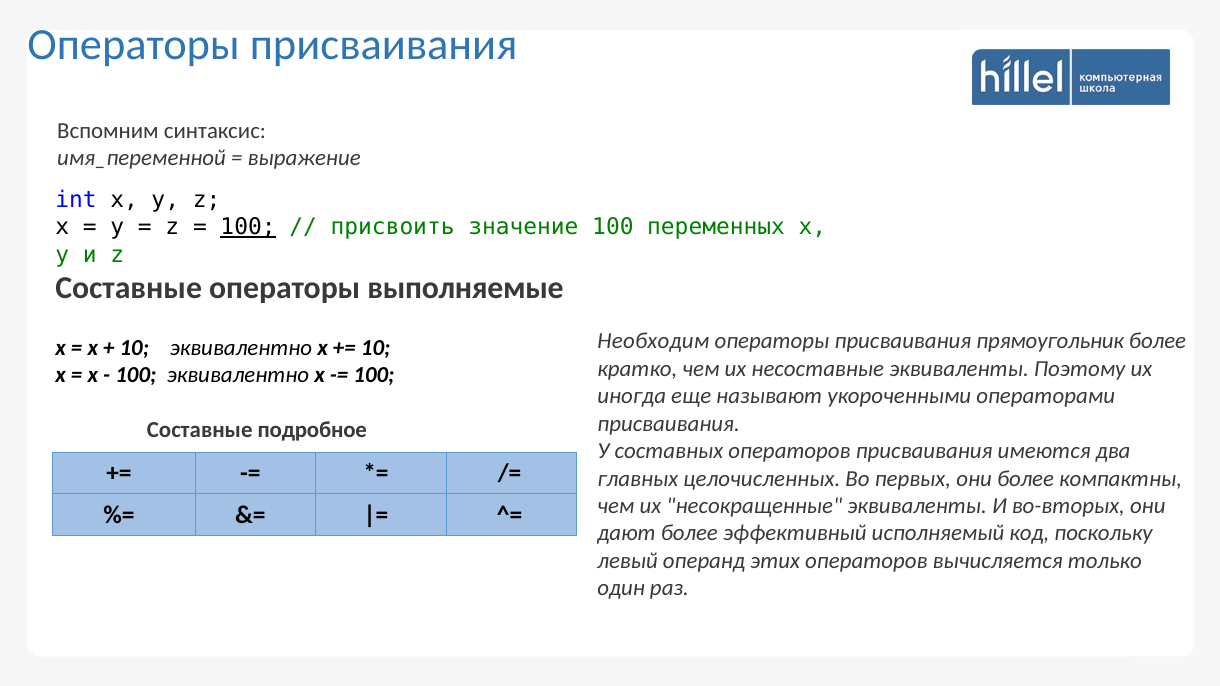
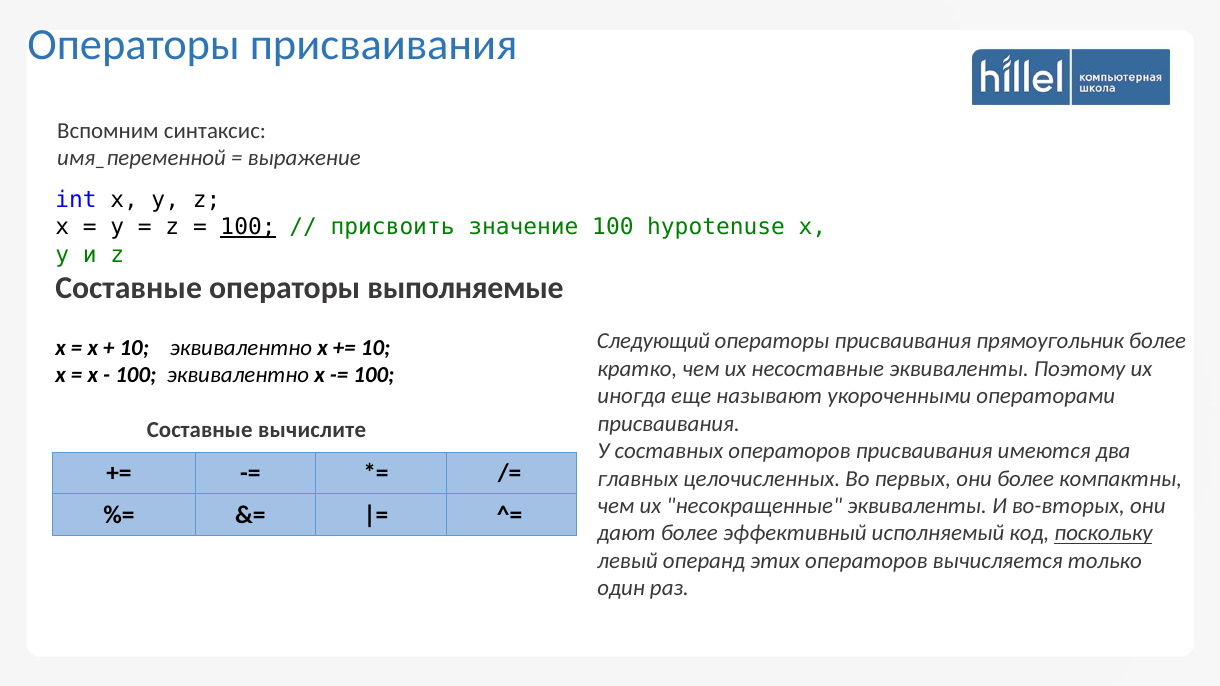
переменных: переменных -> hypotenuse
Необходим: Необходим -> Следующий
подробное: подробное -> вычислите
поскольку underline: none -> present
